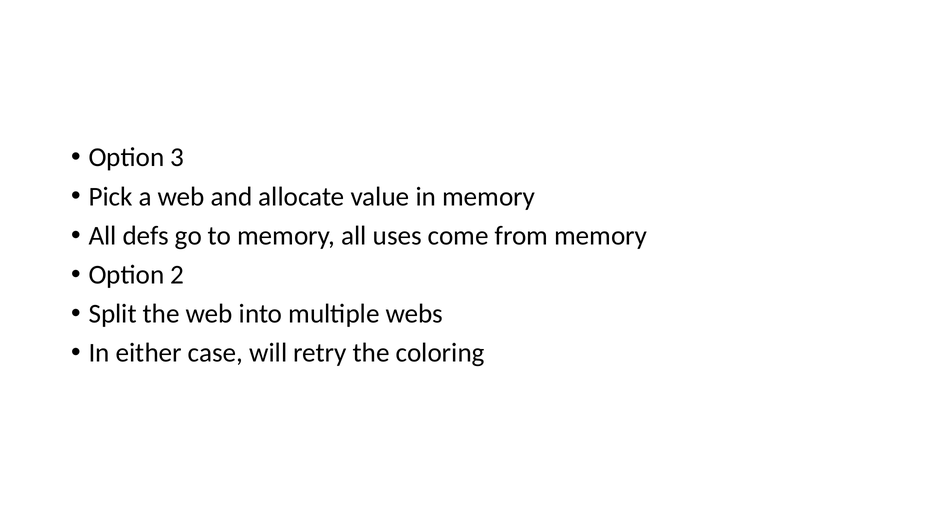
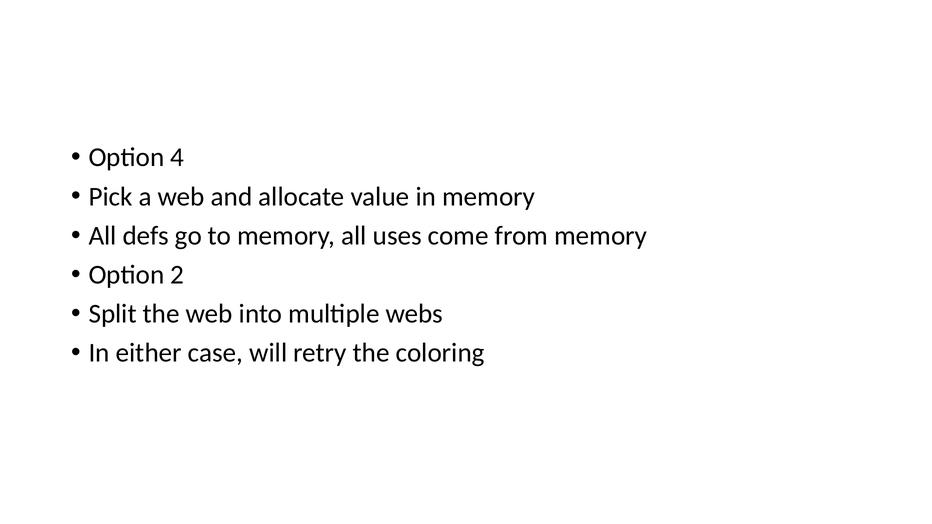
3: 3 -> 4
